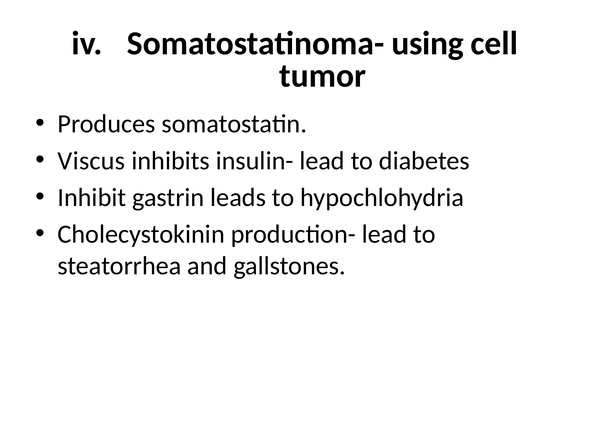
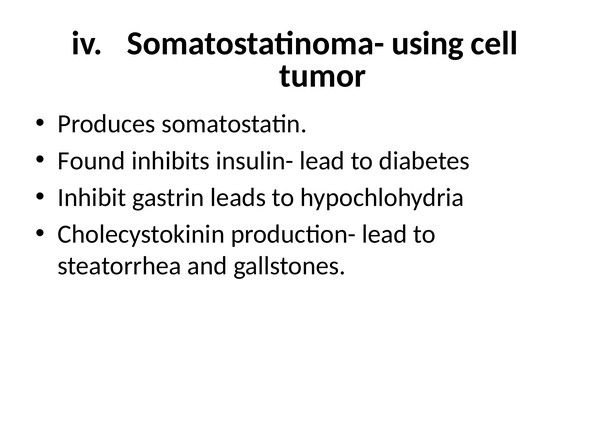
Viscus: Viscus -> Found
